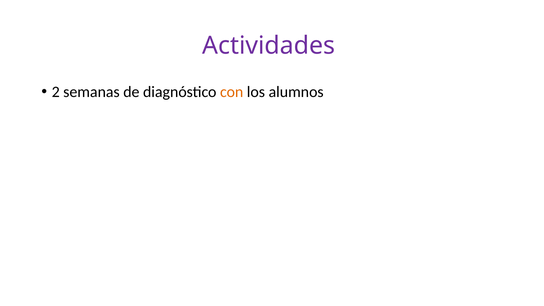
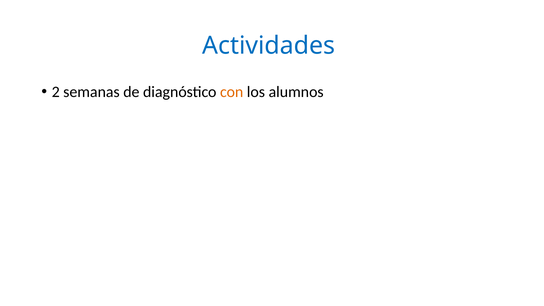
Actividades colour: purple -> blue
